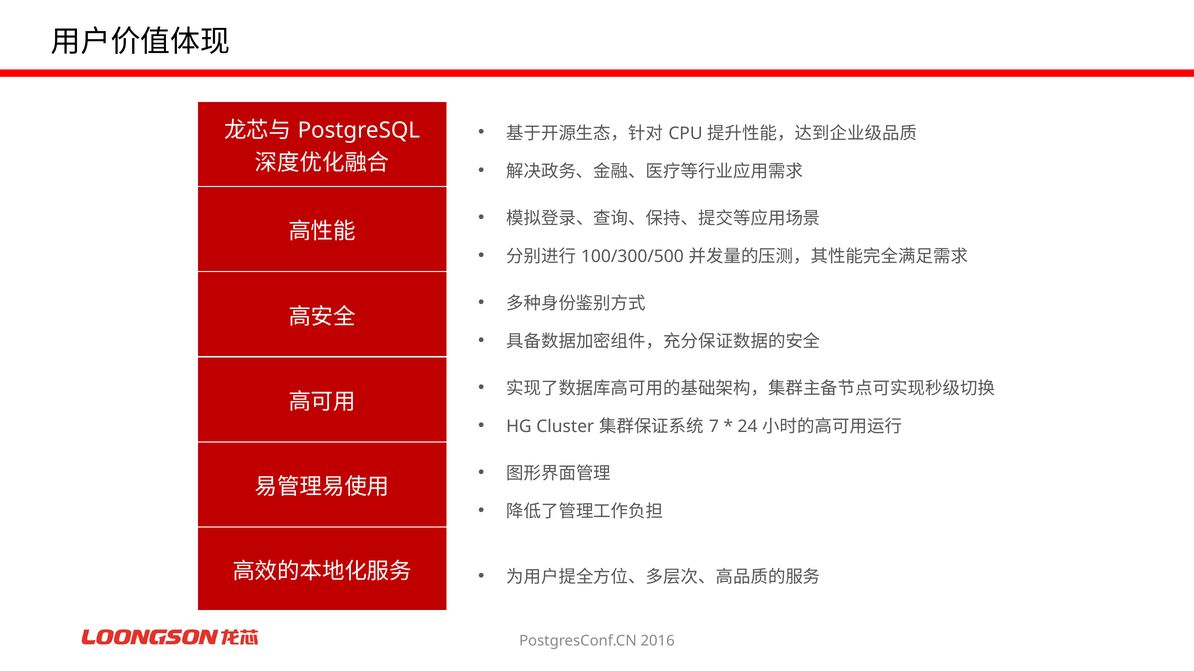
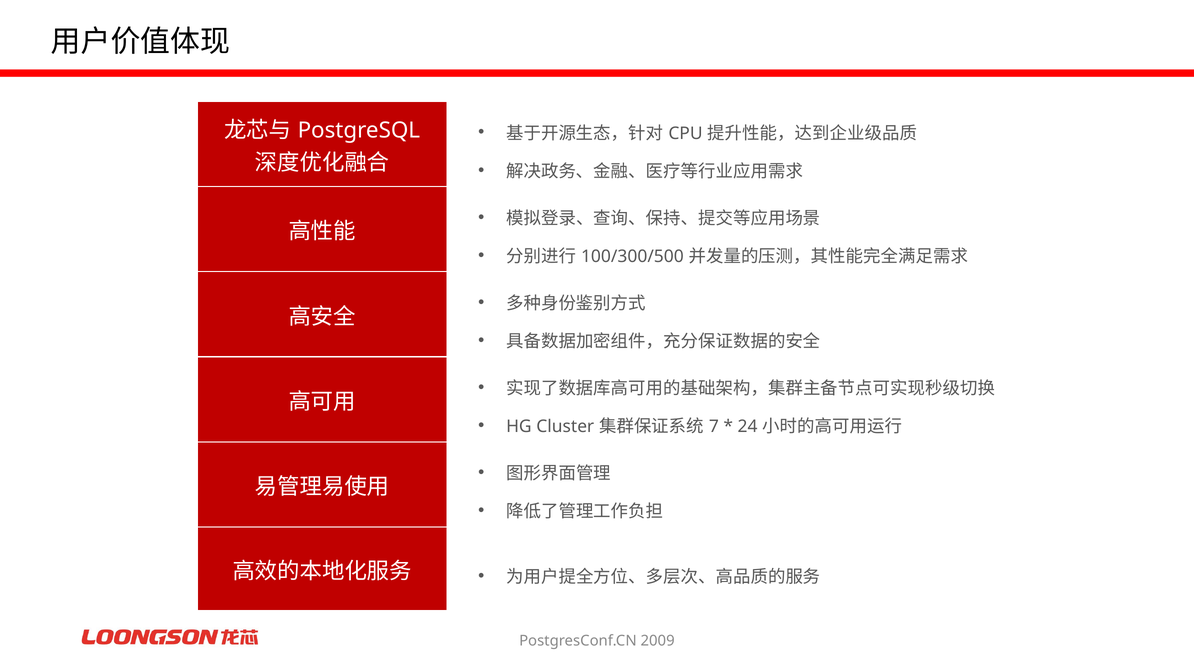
2016: 2016 -> 2009
